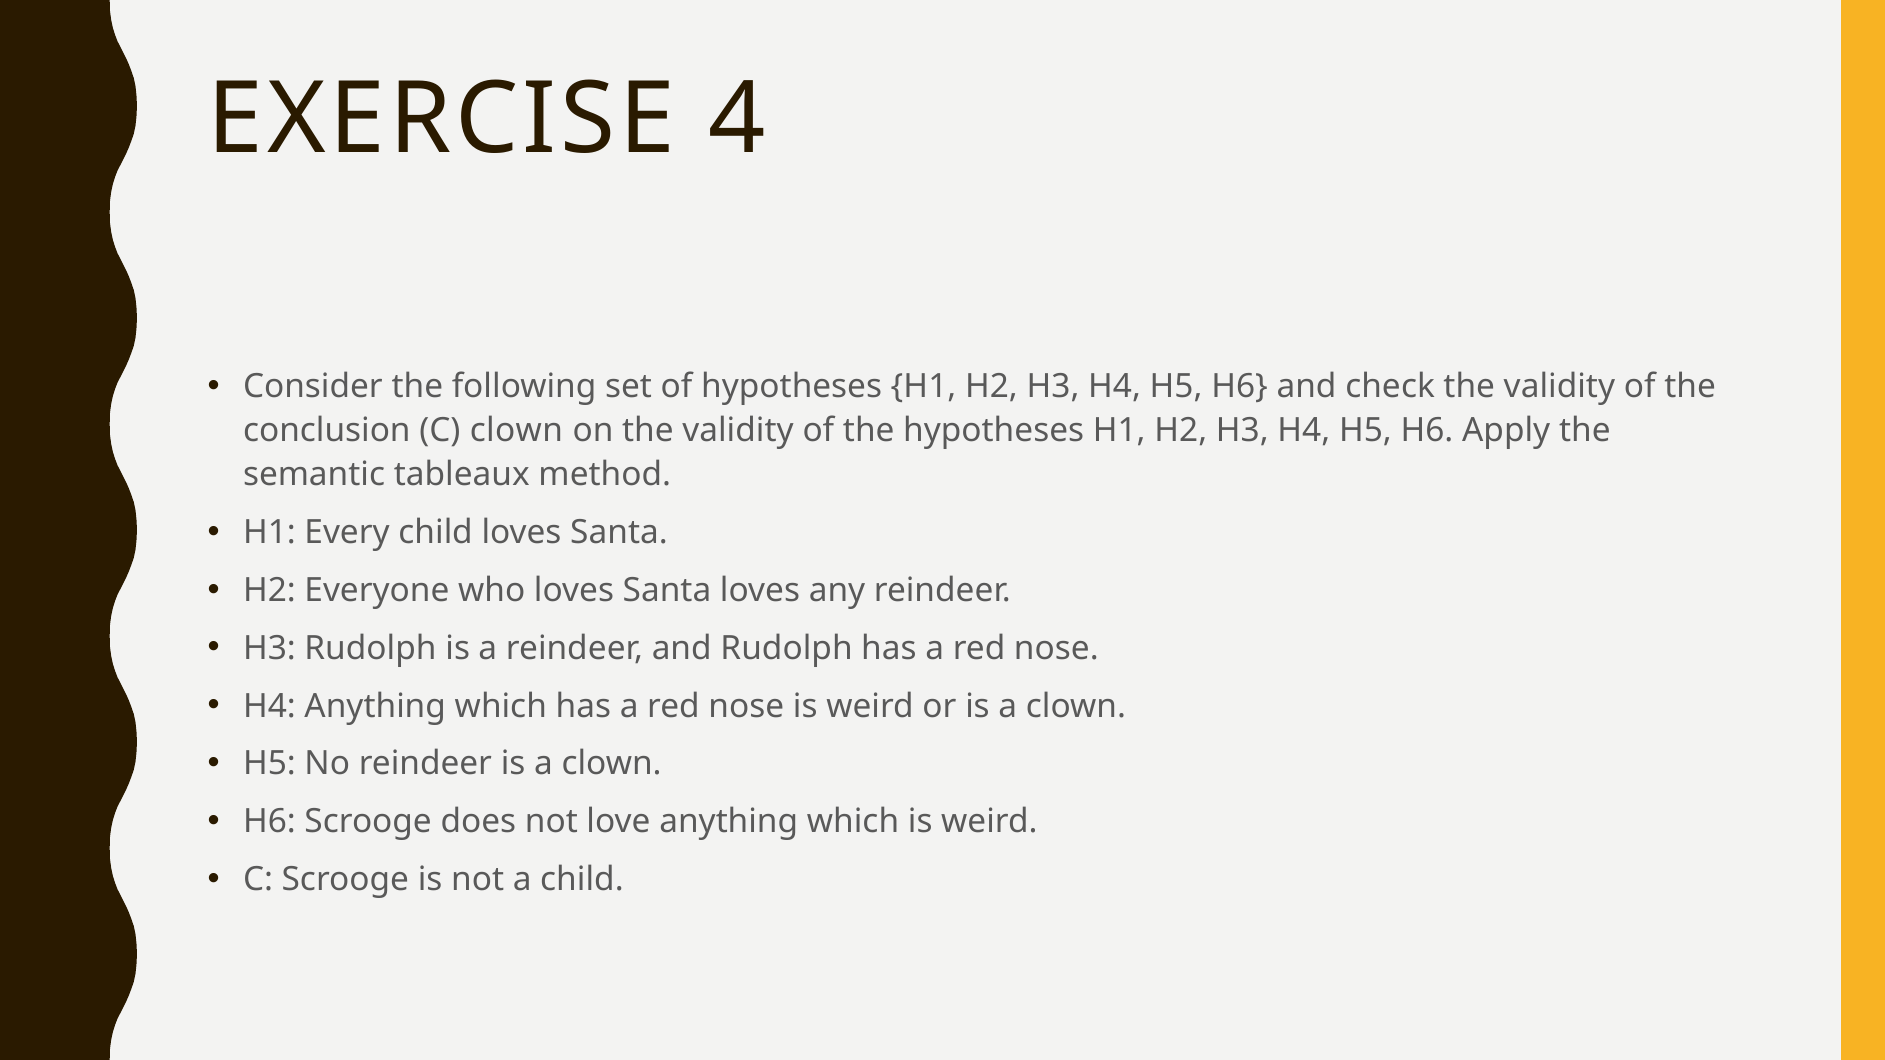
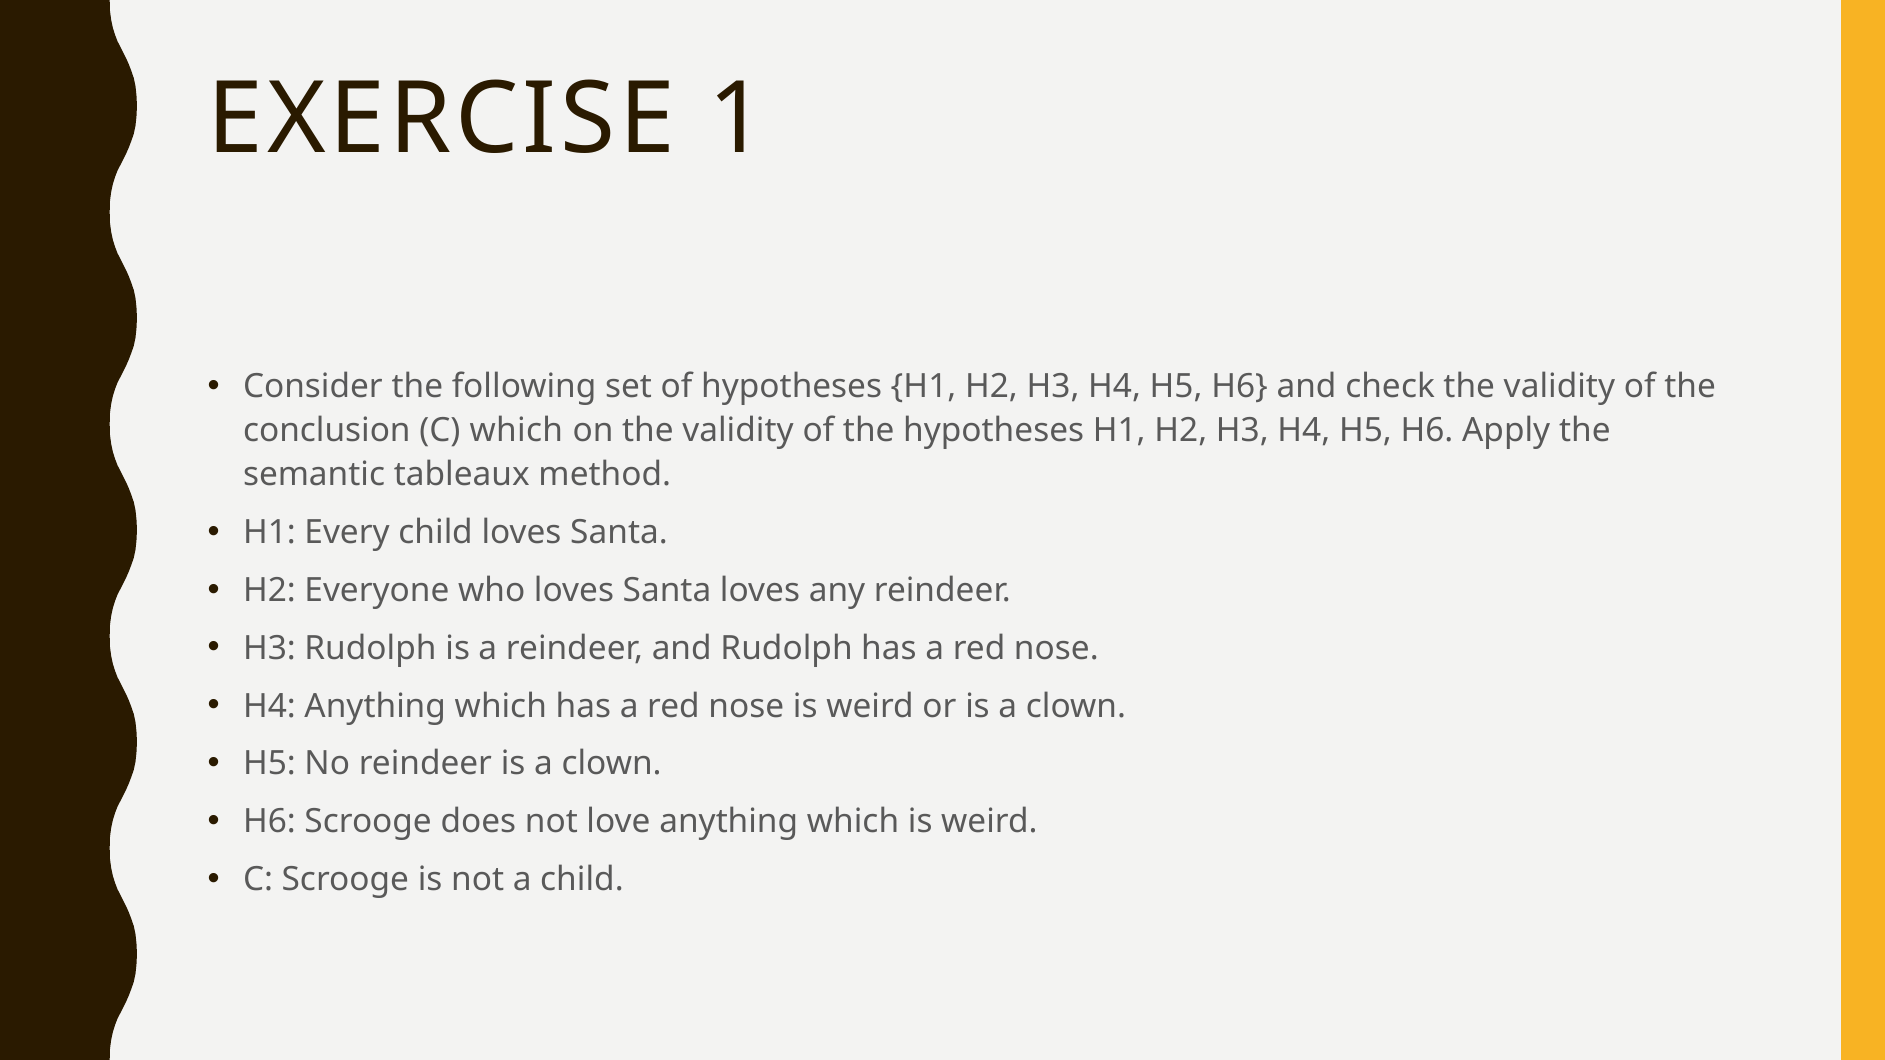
4: 4 -> 1
C clown: clown -> which
